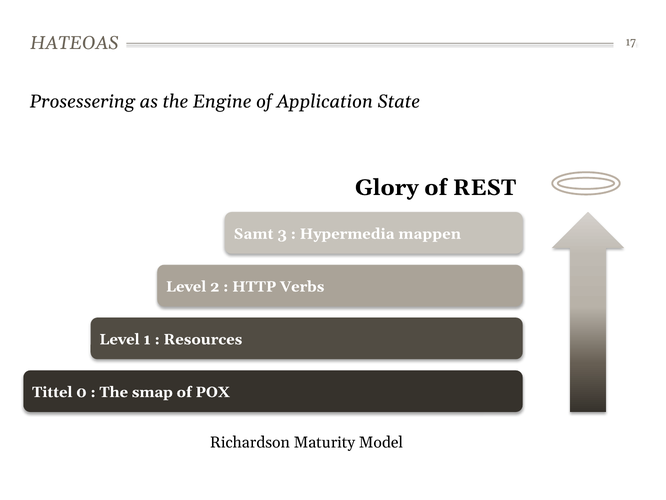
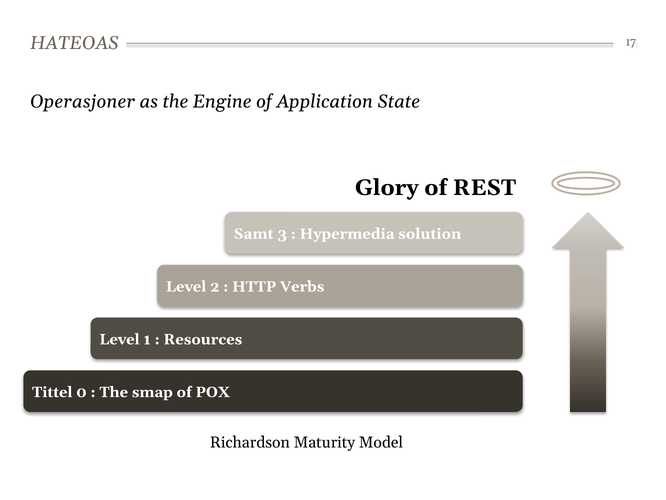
Prosessering: Prosessering -> Operasjoner
mappen: mappen -> solution
